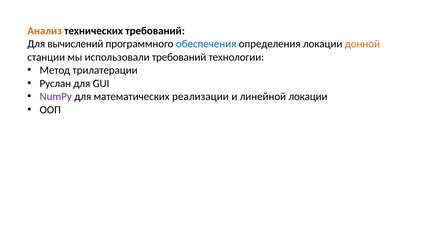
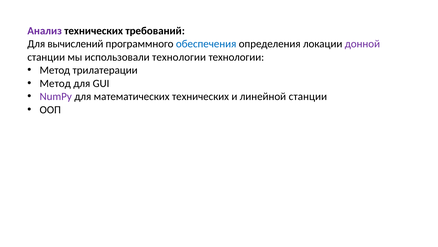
Анализ colour: orange -> purple
донной colour: orange -> purple
использовали требований: требований -> технологии
Руслан at (55, 83): Руслан -> Метод
математических реализации: реализации -> технических
линейной локации: локации -> станции
